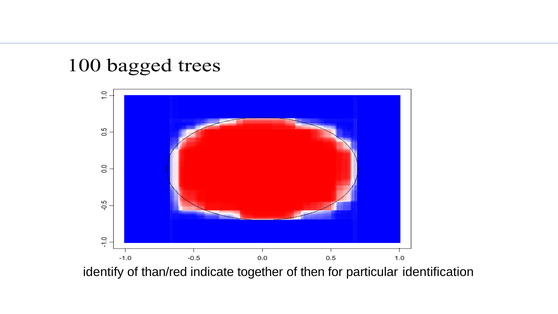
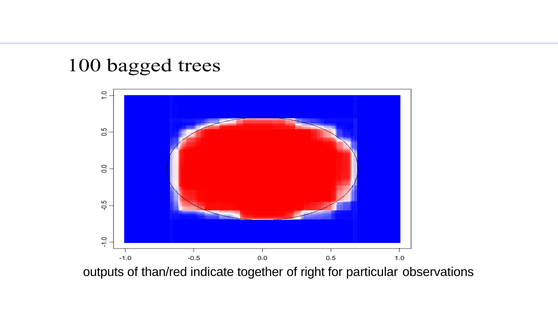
identify: identify -> outputs
then: then -> right
identification: identification -> observations
